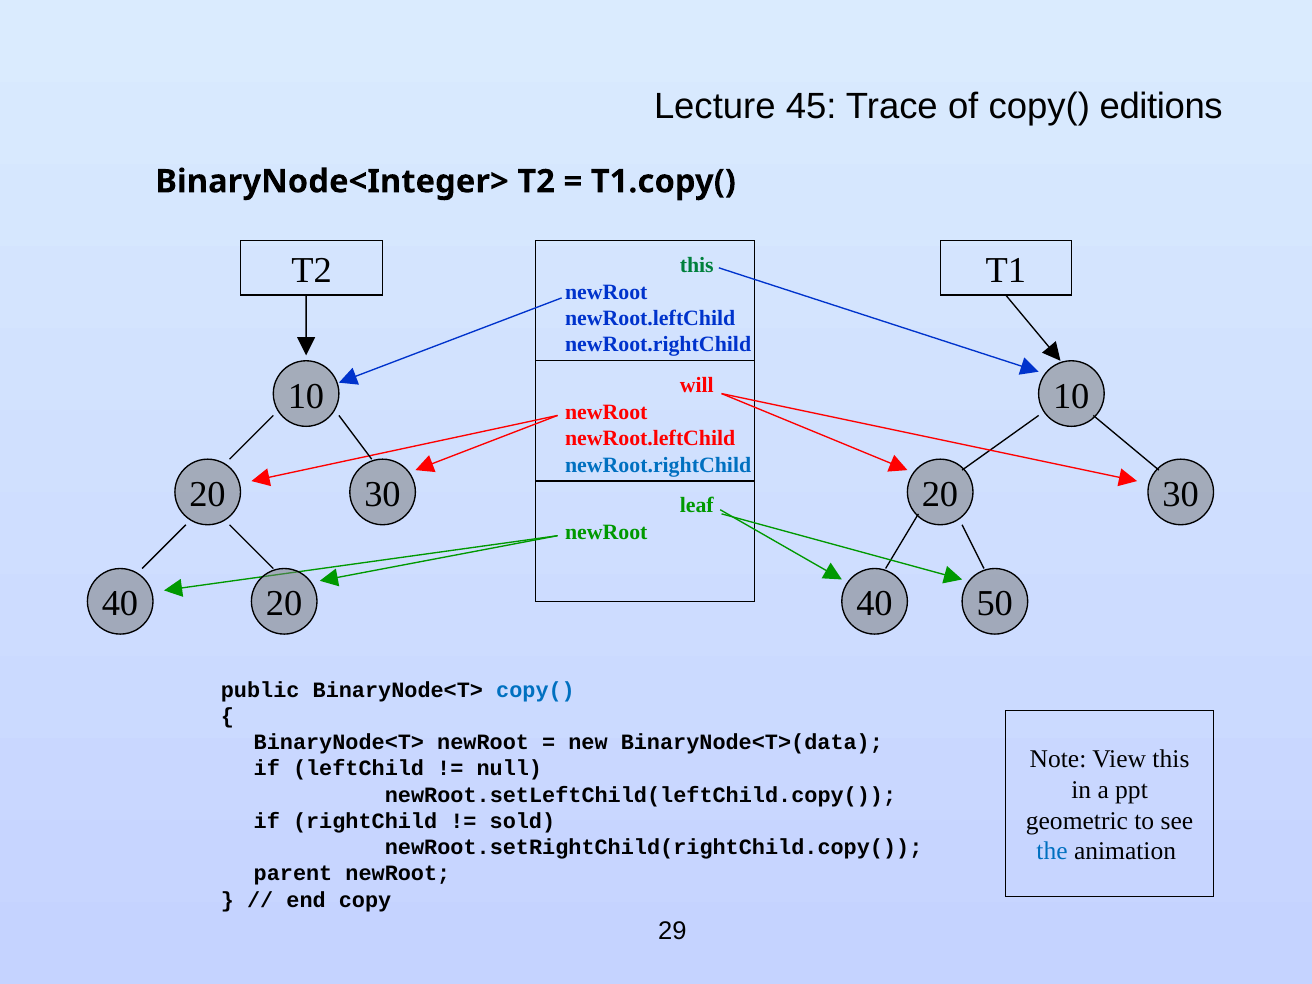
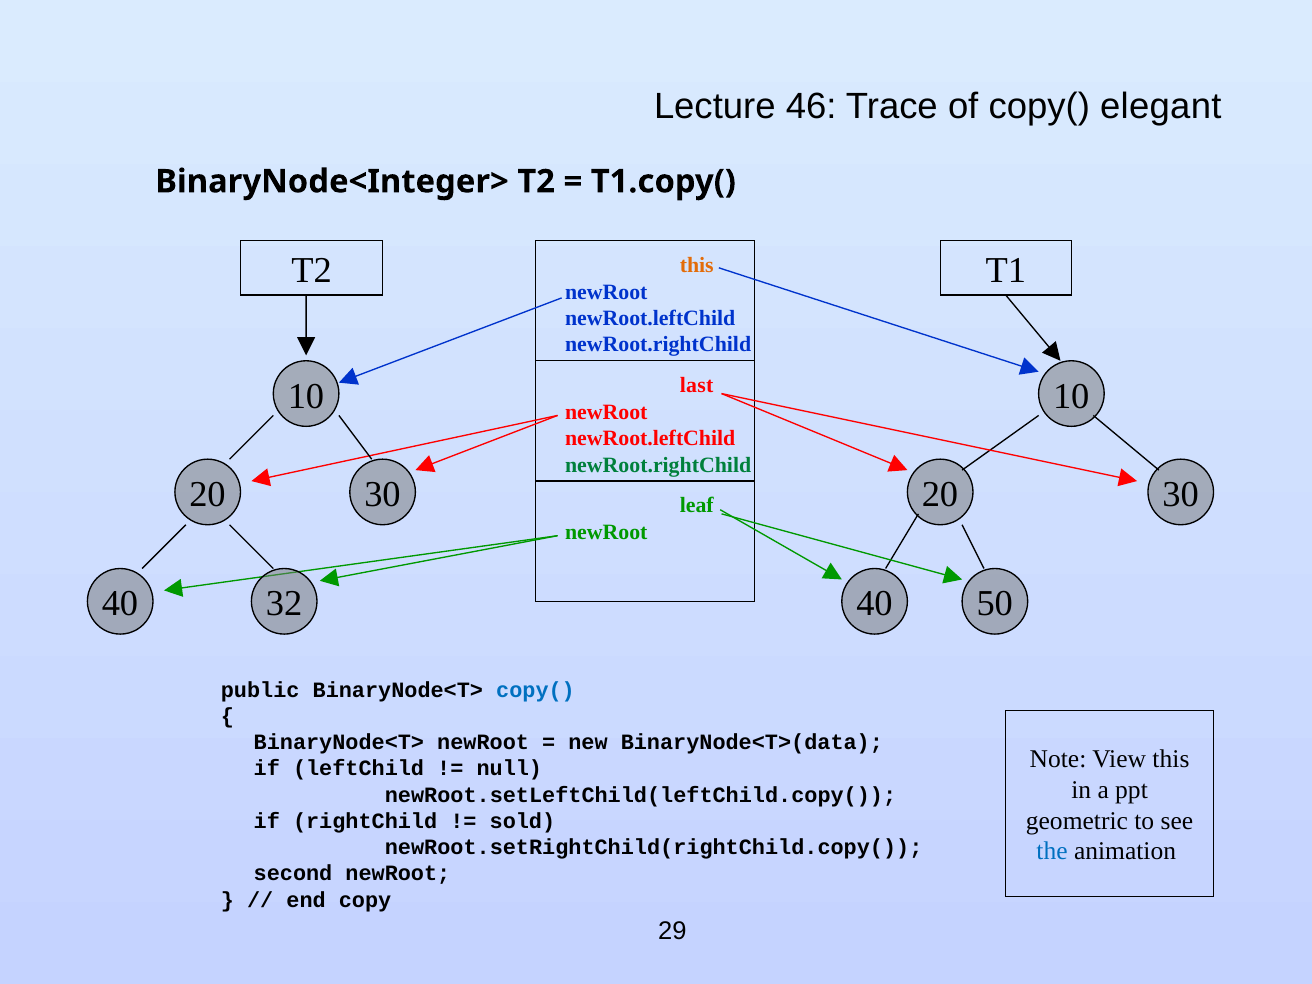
45: 45 -> 46
editions: editions -> elegant
this at (697, 265) colour: green -> orange
will: will -> last
newRoot.rightChild at (658, 465) colour: blue -> green
40 20: 20 -> 32
parent: parent -> second
